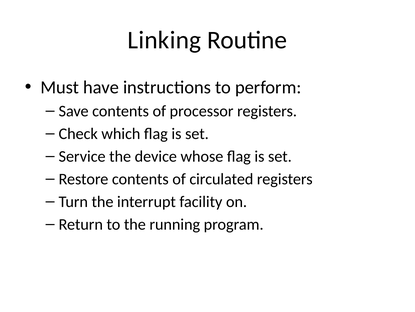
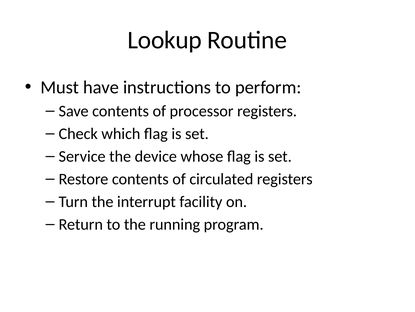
Linking: Linking -> Lookup
